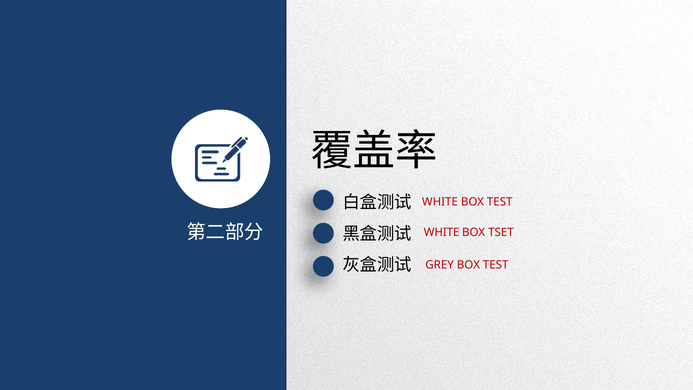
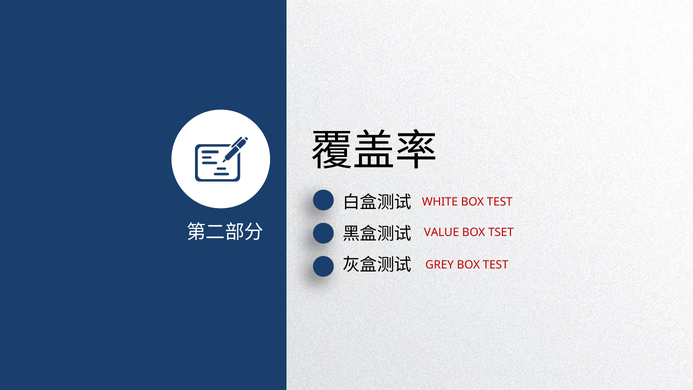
WHITE at (442, 232): WHITE -> VALUE
